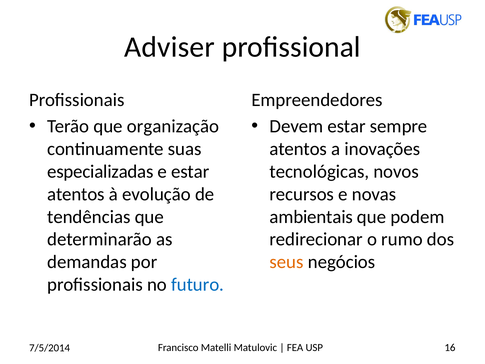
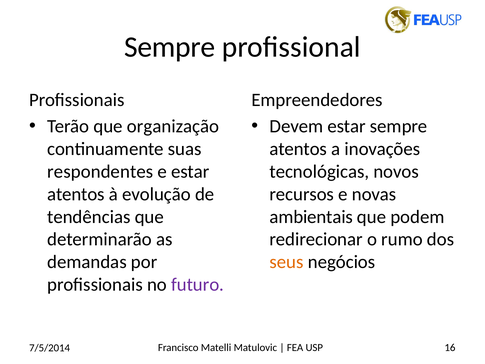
Adviser at (169, 47): Adviser -> Sempre
especializadas: especializadas -> respondentes
futuro colour: blue -> purple
